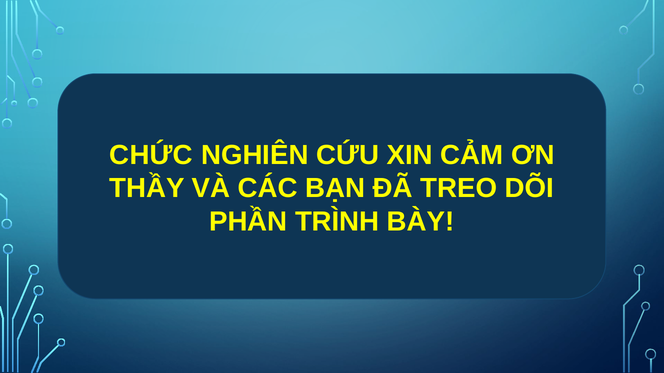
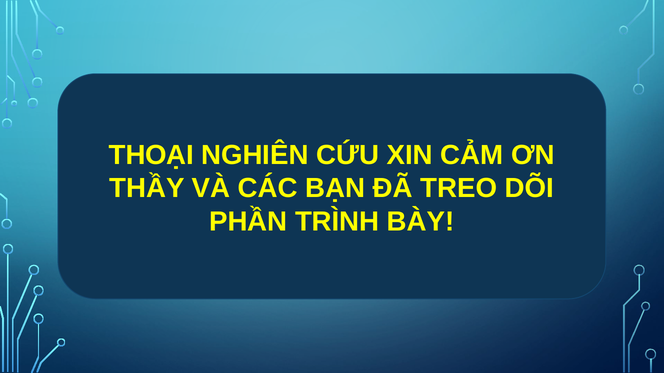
CHỨC: CHỨC -> THOẠI
